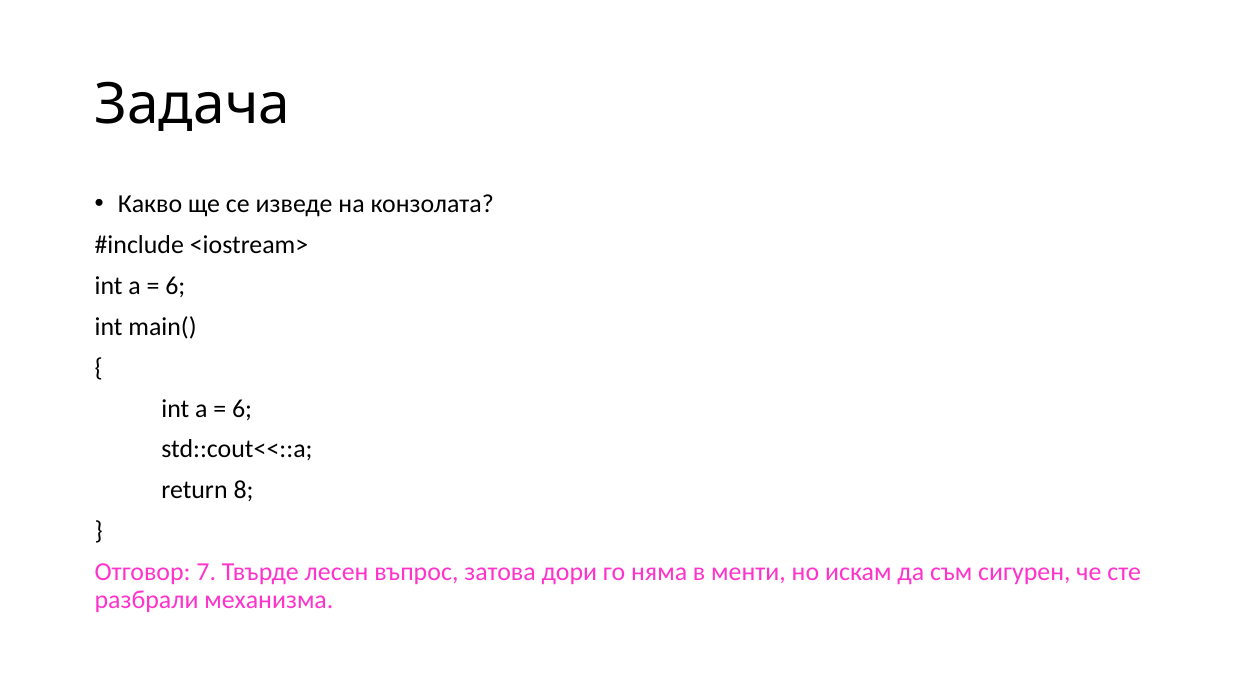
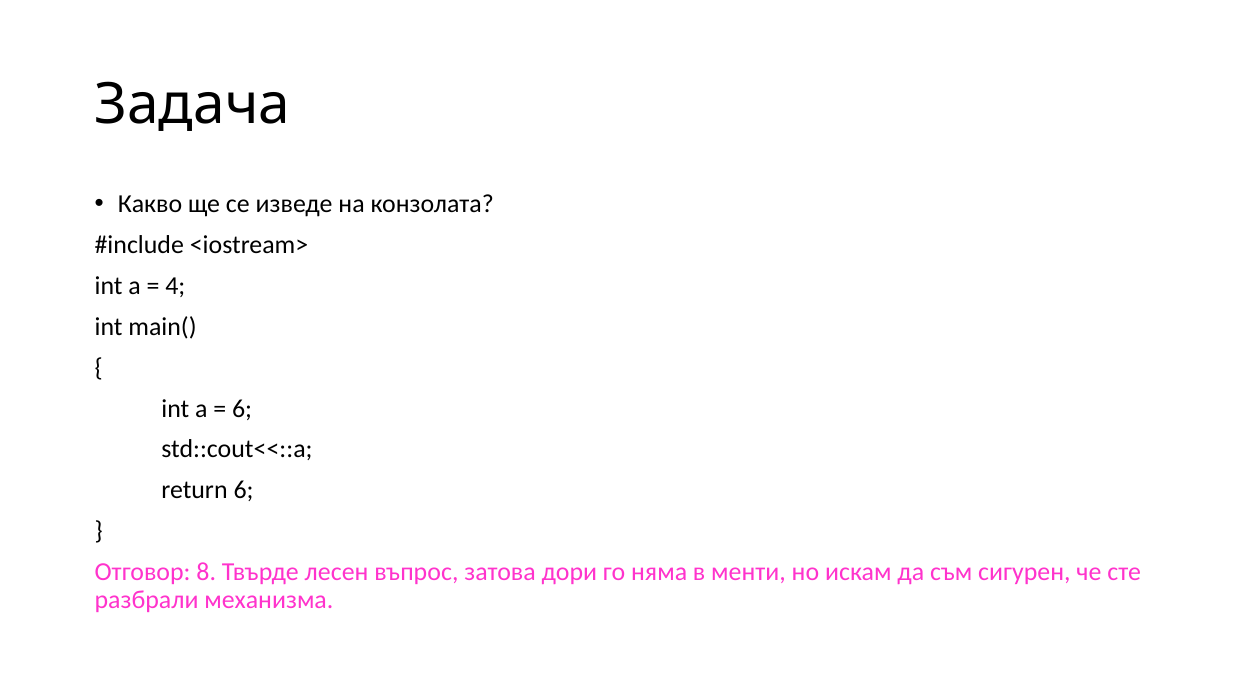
6 at (175, 286): 6 -> 4
return 8: 8 -> 6
7: 7 -> 8
